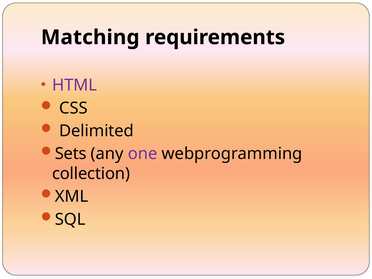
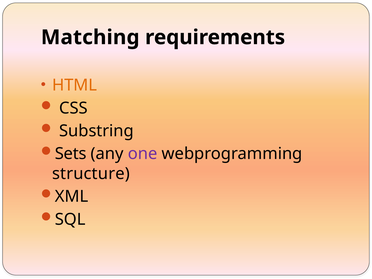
HTML colour: purple -> orange
Delimited: Delimited -> Substring
collection: collection -> structure
